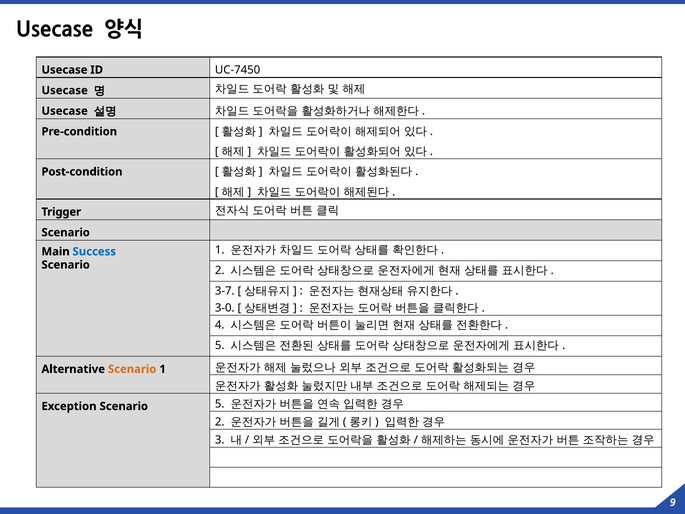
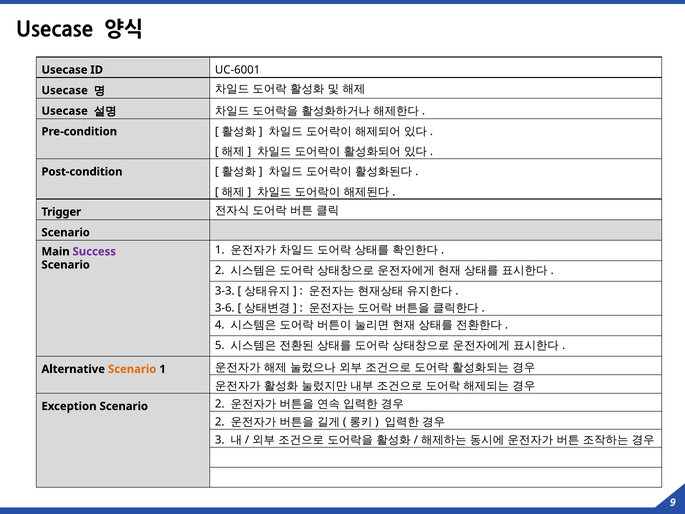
UC-7450: UC-7450 -> UC-6001
Success colour: blue -> purple
3-7: 3-7 -> 3-3
3-0: 3-0 -> 3-6
Scenario 5: 5 -> 2
